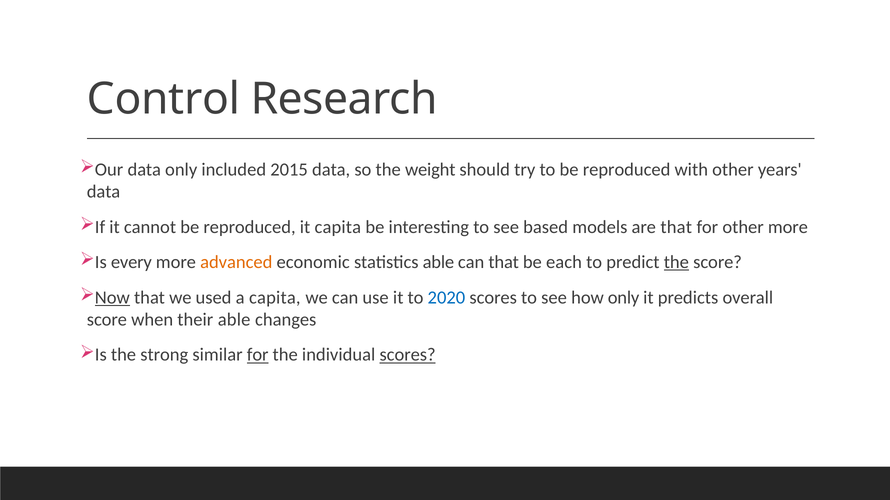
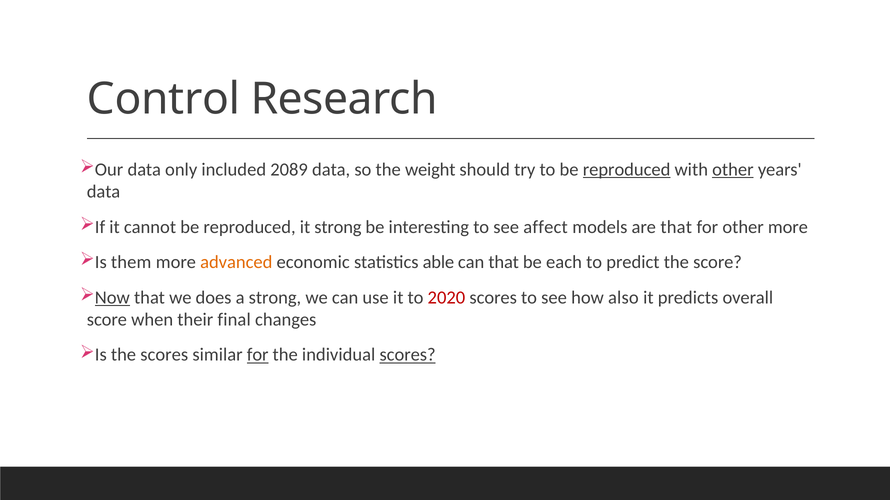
2015: 2015 -> 2089
reproduced at (627, 170) underline: none -> present
other at (733, 170) underline: none -> present
it capita: capita -> strong
based: based -> affect
every: every -> them
the at (676, 263) underline: present -> none
used: used -> does
a capita: capita -> strong
2020 colour: blue -> red
how only: only -> also
their able: able -> final
the strong: strong -> scores
